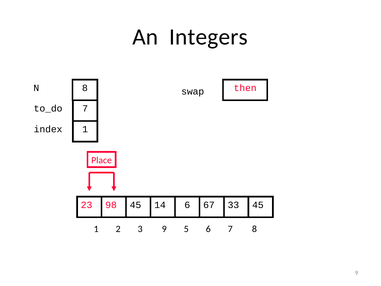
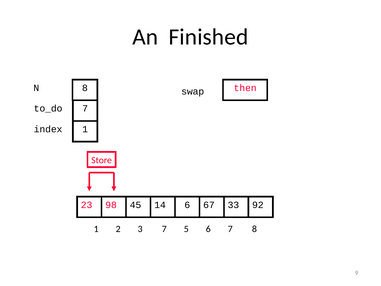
Integers: Integers -> Finished
Place: Place -> Store
23 45: 45 -> 92
3 9: 9 -> 7
